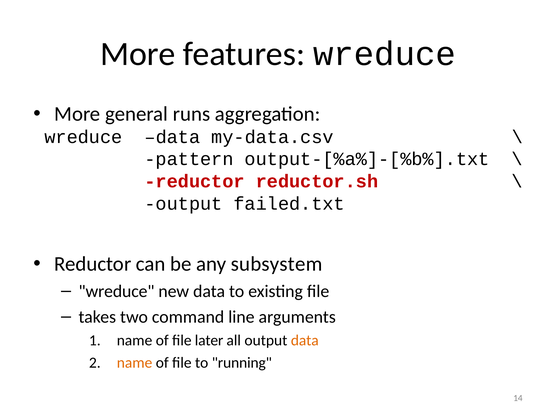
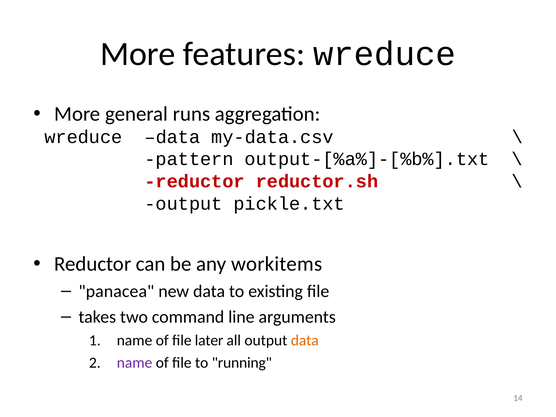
failed.txt: failed.txt -> pickle.txt
subsystem: subsystem -> workitems
wreduce at (117, 291): wreduce -> panacea
name at (135, 363) colour: orange -> purple
